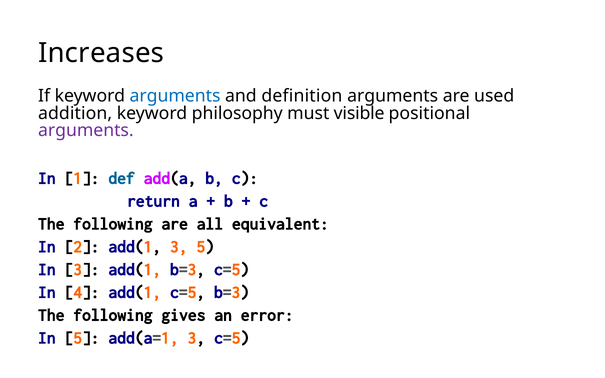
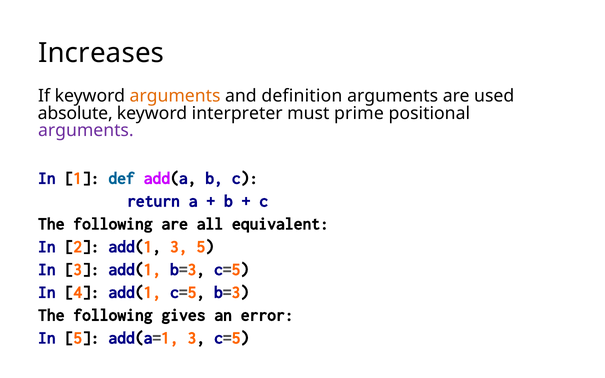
arguments at (175, 96) colour: blue -> orange
addition: addition -> absolute
philosophy: philosophy -> interpreter
visible: visible -> prime
